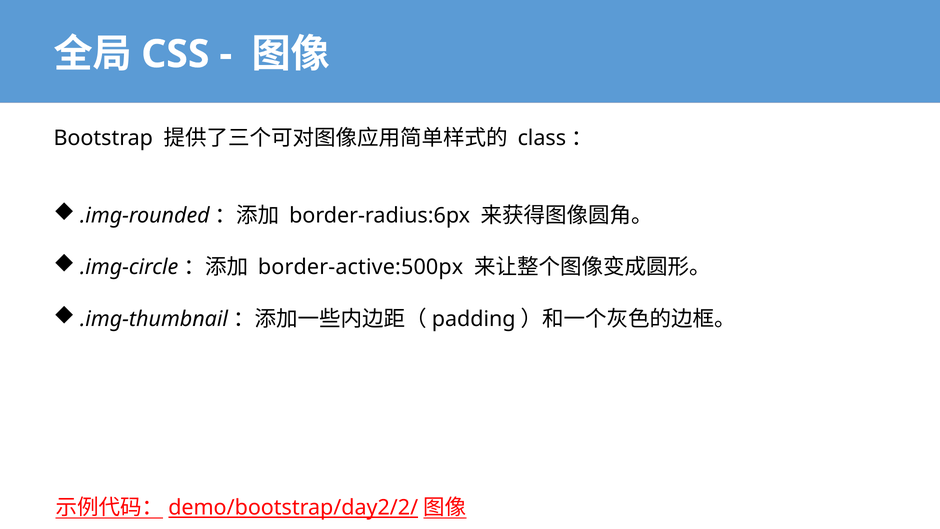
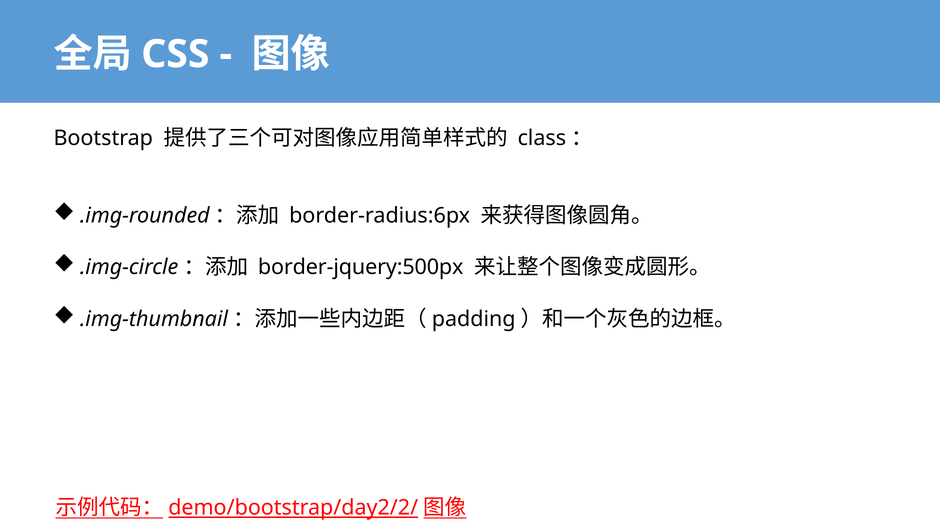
border-active:500px: border-active:500px -> border-jquery:500px
